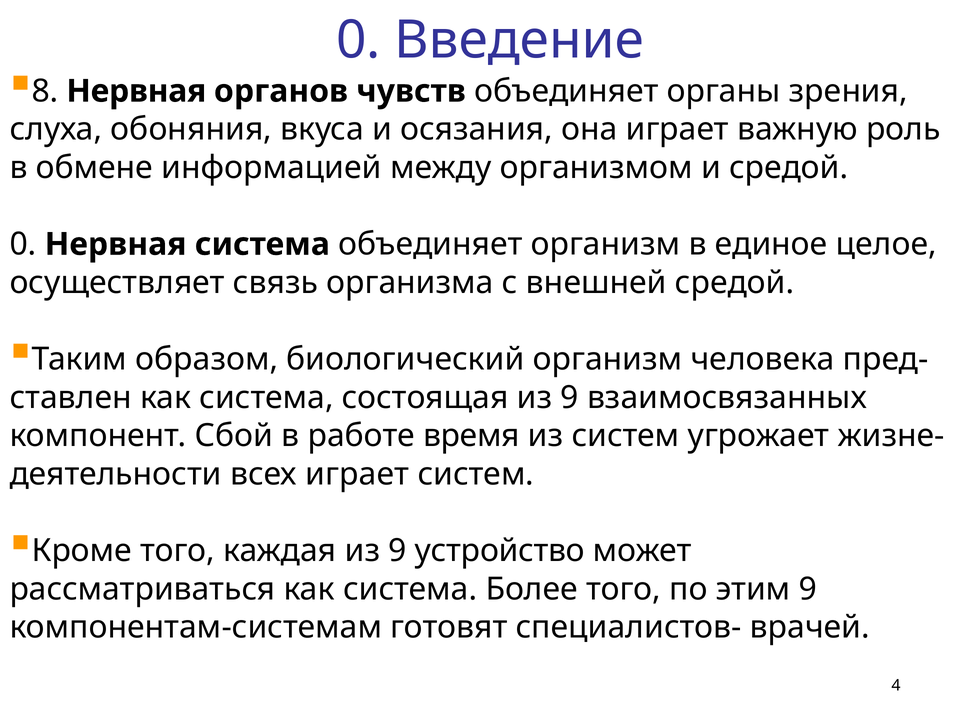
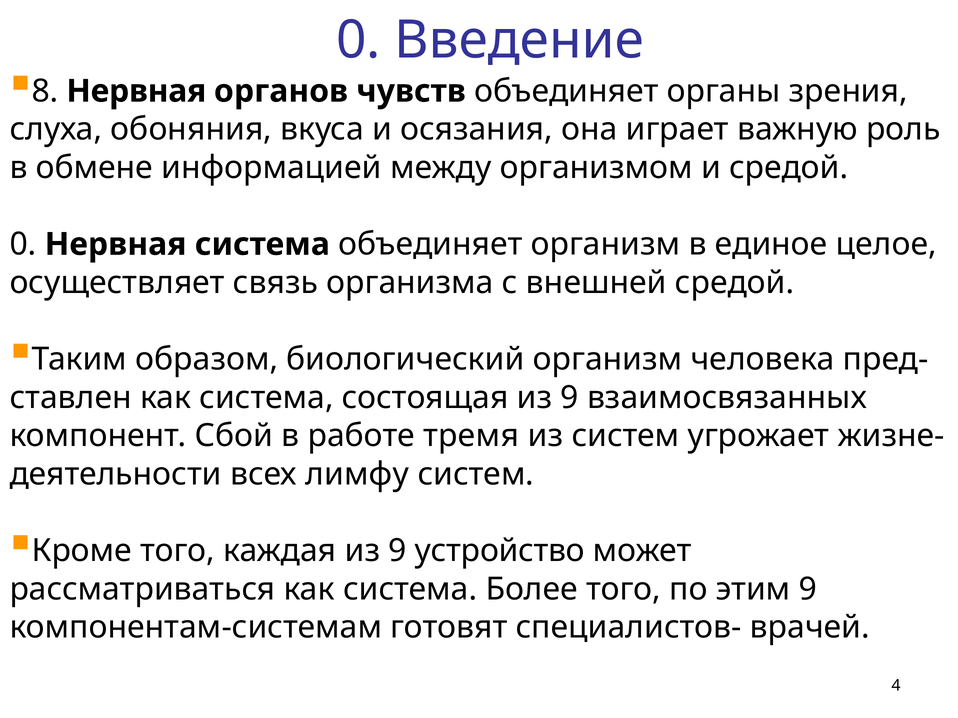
время: время -> тремя
всех играет: играет -> лимфу
